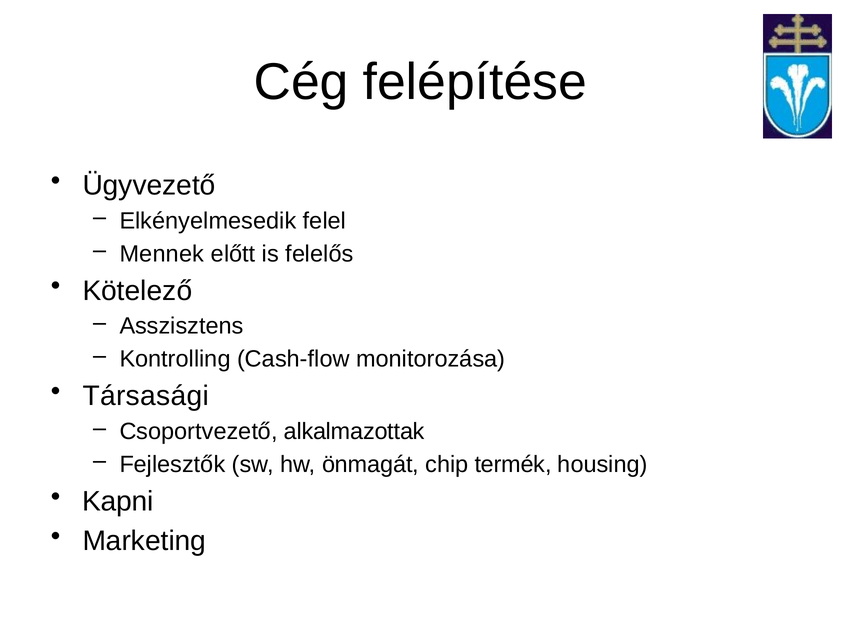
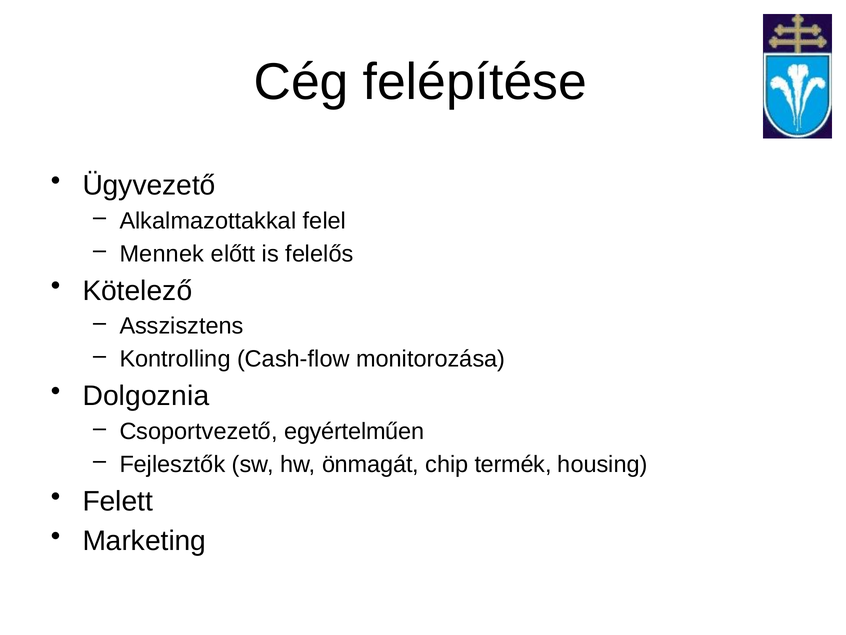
Elkényelmesedik: Elkényelmesedik -> Alkalmazottakkal
Társasági: Társasági -> Dolgoznia
alkalmazottak: alkalmazottak -> egyértelműen
Kapni: Kapni -> Felett
